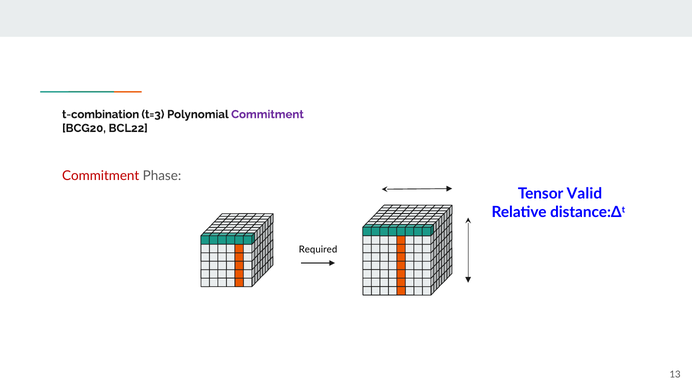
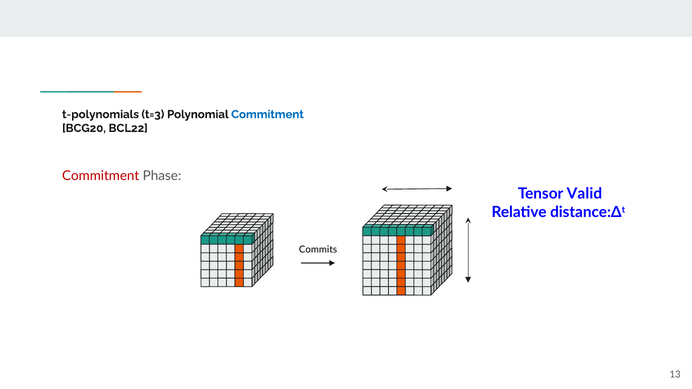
t-combination: t-combination -> t-polynomials
Commitment at (267, 114) colour: purple -> blue
Required: Required -> Commits
